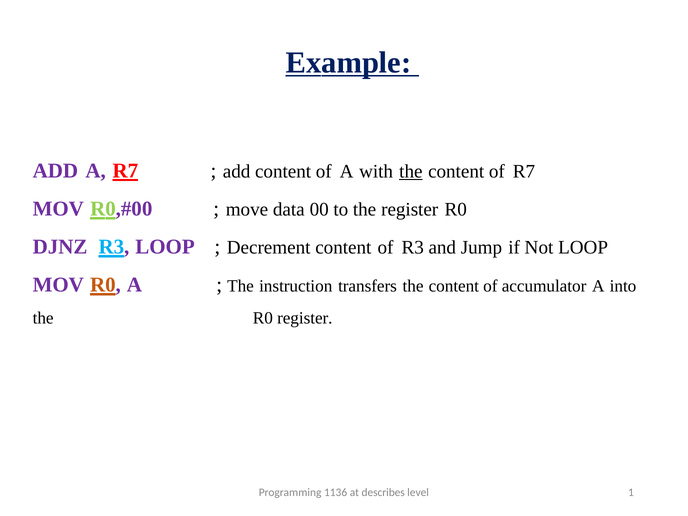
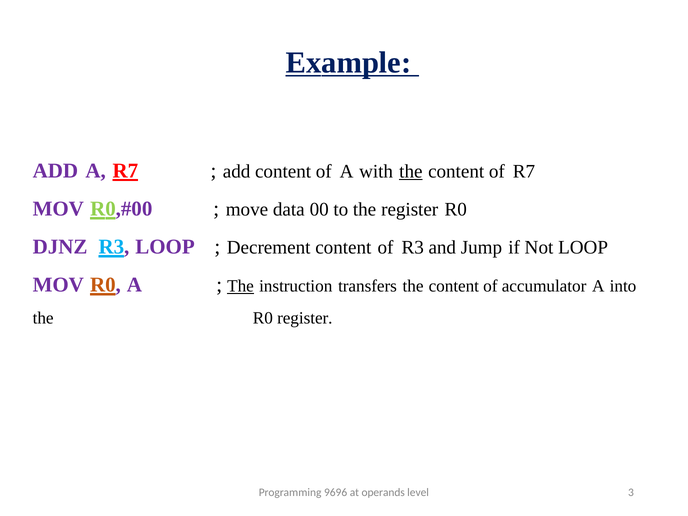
The at (241, 286) underline: none -> present
1136: 1136 -> 9696
describes: describes -> operands
1: 1 -> 3
